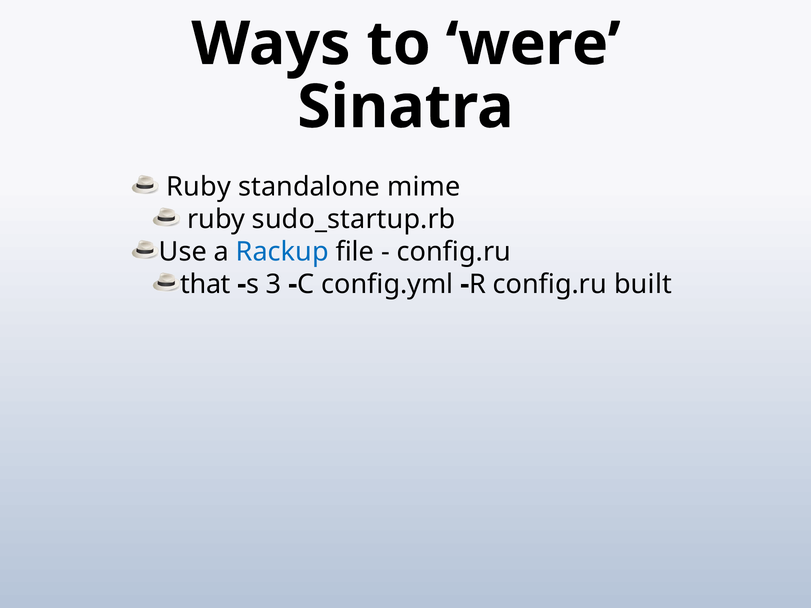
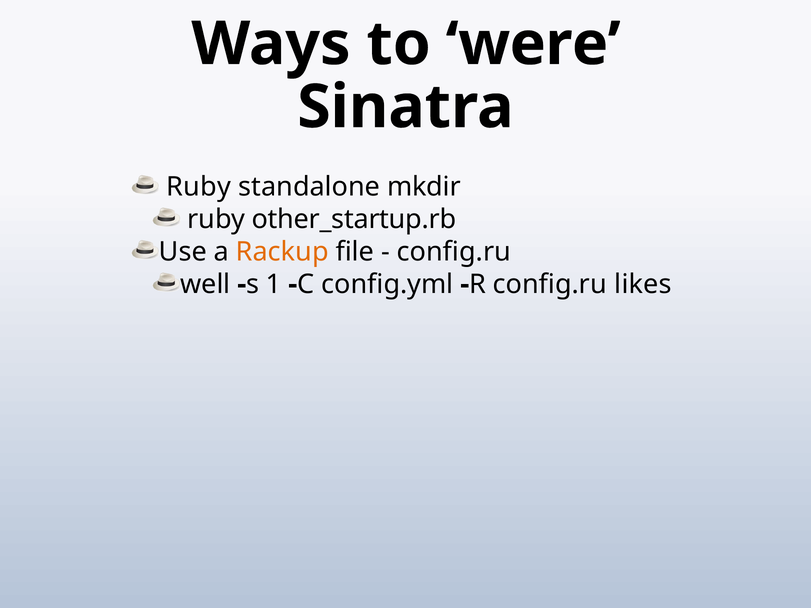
mime: mime -> mkdir
sudo_startup.rb: sudo_startup.rb -> other_startup.rb
Rackup colour: blue -> orange
that: that -> well
3: 3 -> 1
built: built -> likes
